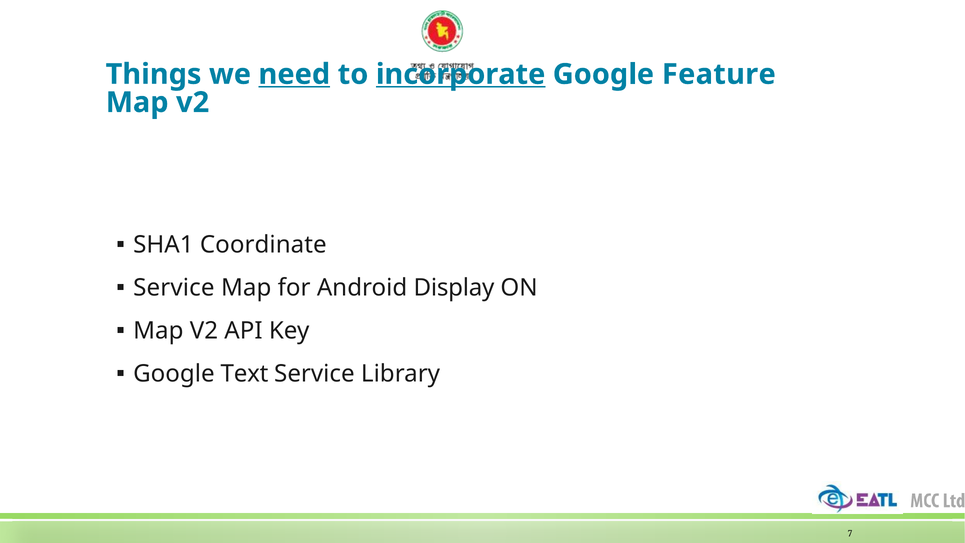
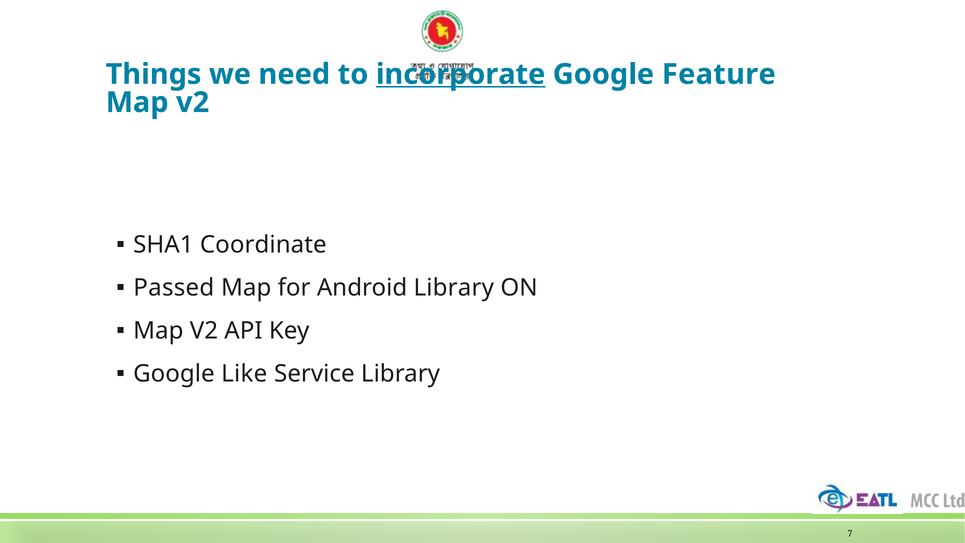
need underline: present -> none
Service at (174, 288): Service -> Passed
Android Display: Display -> Library
Text: Text -> Like
